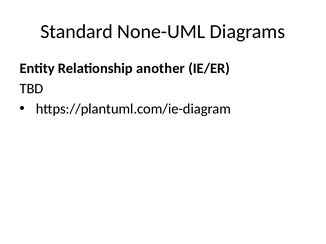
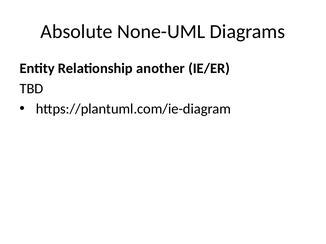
Standard: Standard -> Absolute
